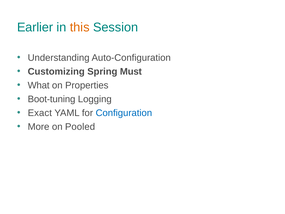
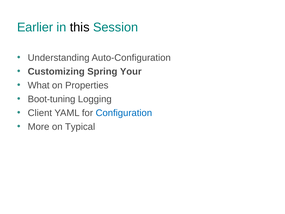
this colour: orange -> black
Must: Must -> Your
Exact: Exact -> Client
Pooled: Pooled -> Typical
